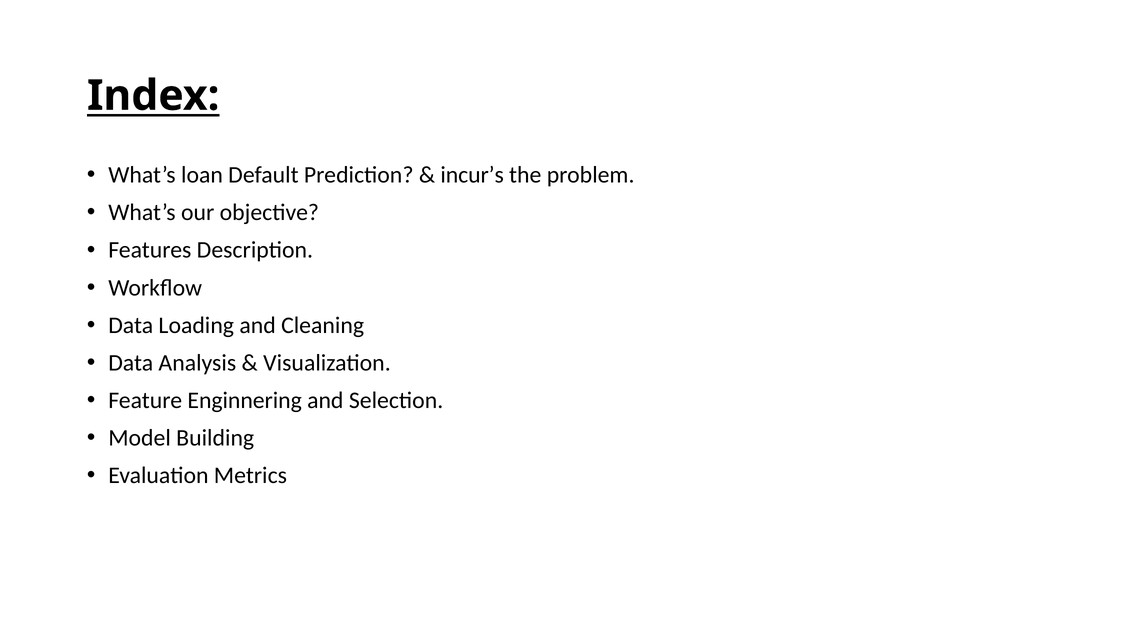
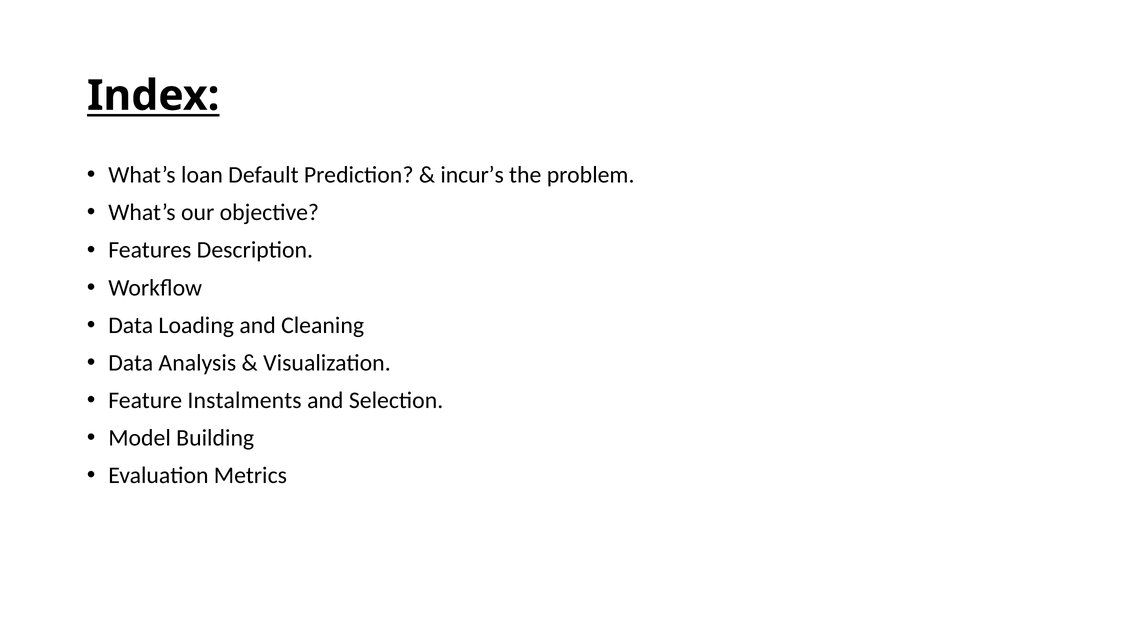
Enginnering: Enginnering -> Instalments
